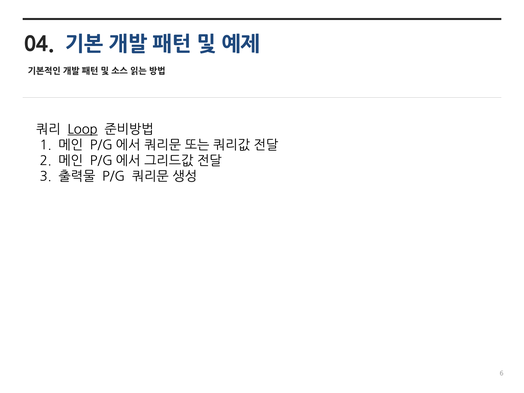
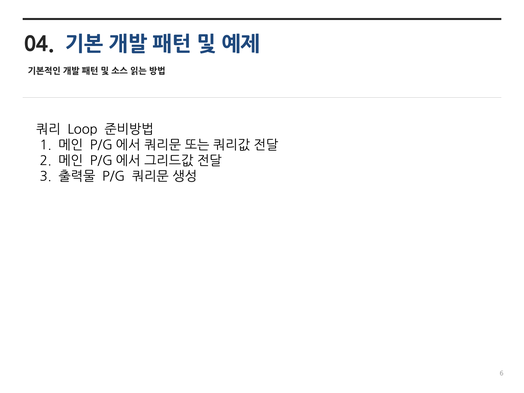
Loop underline: present -> none
